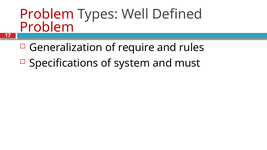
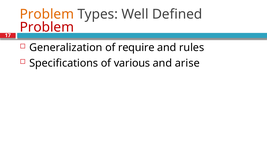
Problem at (47, 14) colour: red -> orange
system: system -> various
must: must -> arise
